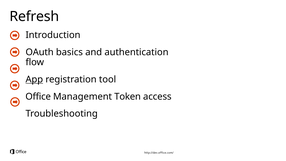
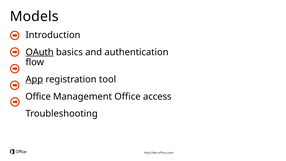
Refresh: Refresh -> Models
OAuth underline: none -> present
Management Token: Token -> Office
